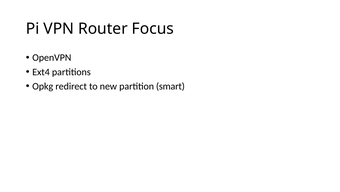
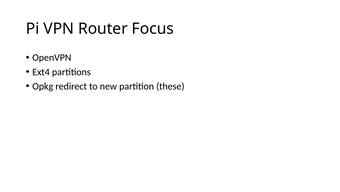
smart: smart -> these
